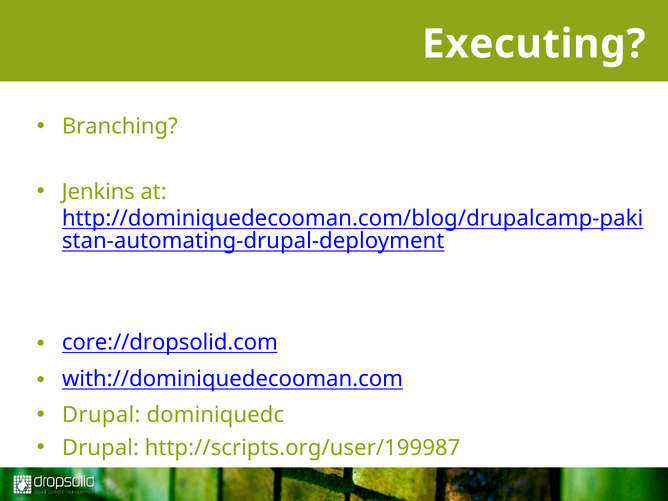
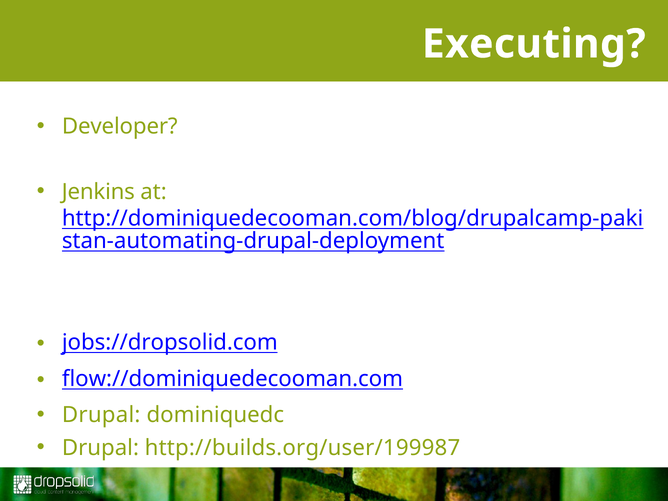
Branching: Branching -> Developer
core://dropsolid.com: core://dropsolid.com -> jobs://dropsolid.com
with://dominiquedecooman.com: with://dominiquedecooman.com -> flow://dominiquedecooman.com
http://scripts.org/user/199987: http://scripts.org/user/199987 -> http://builds.org/user/199987
